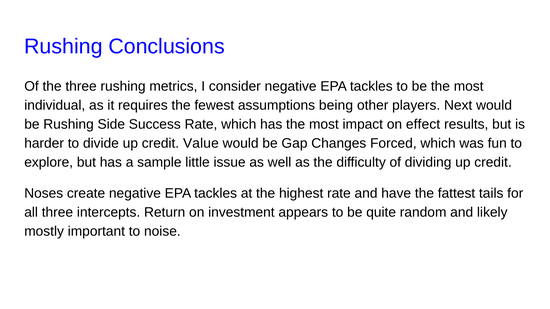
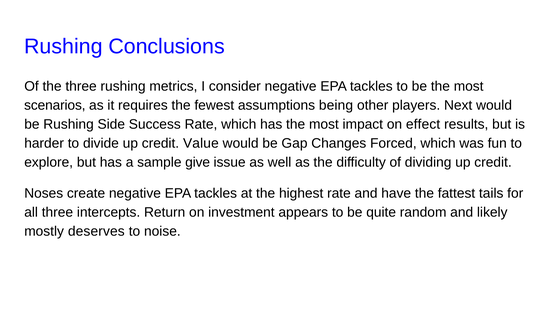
individual: individual -> scenarios
little: little -> give
important: important -> deserves
